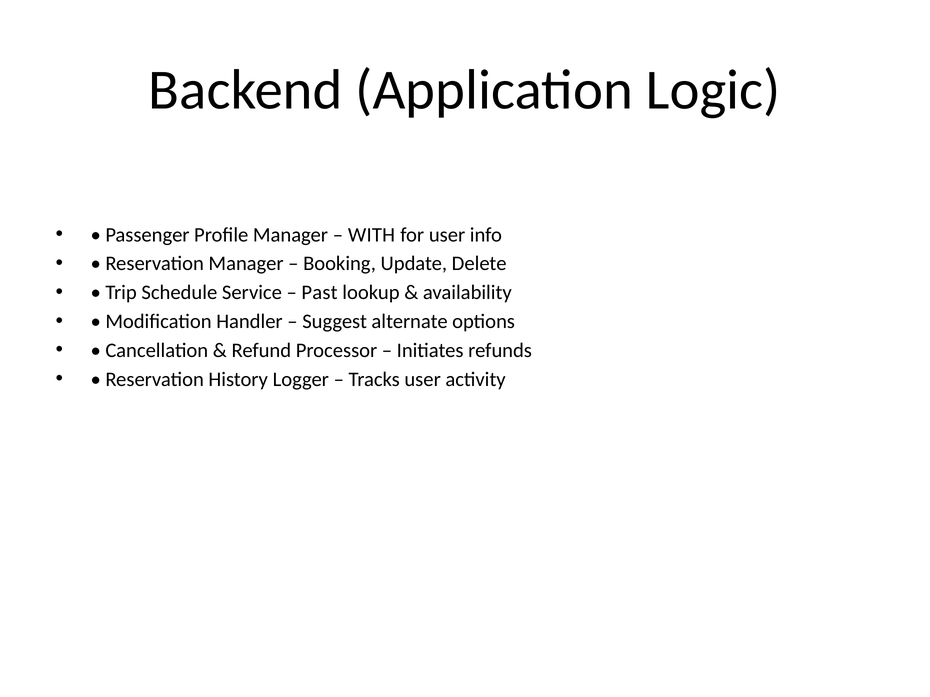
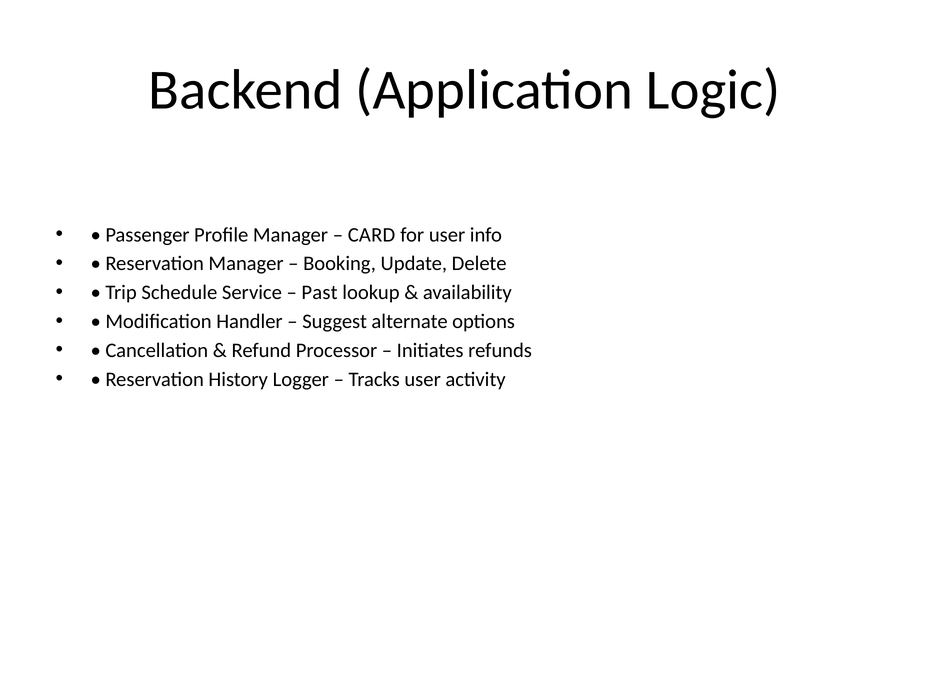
WITH: WITH -> CARD
